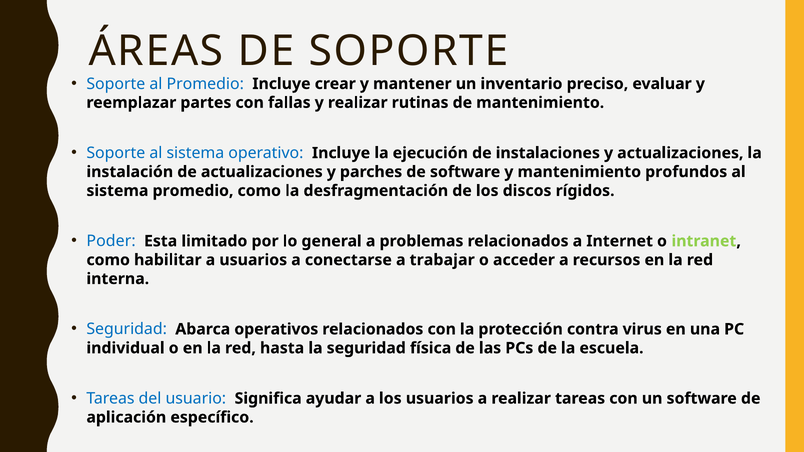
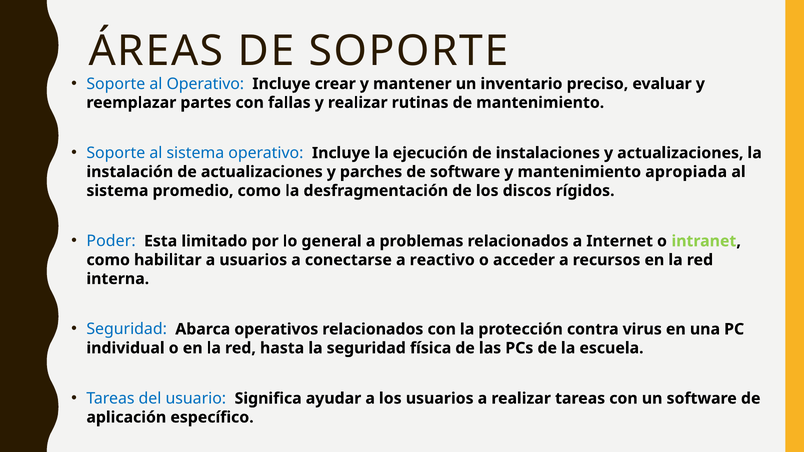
al Promedio: Promedio -> Operativo
profundos: profundos -> apropiada
trabajar: trabajar -> reactivo
